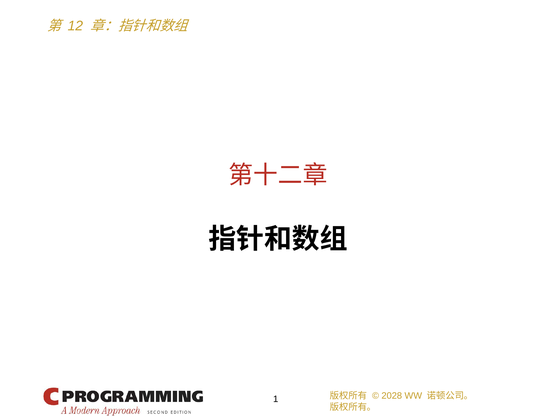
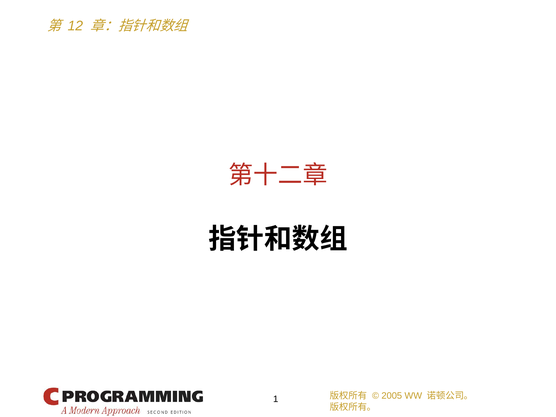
2028: 2028 -> 2005
